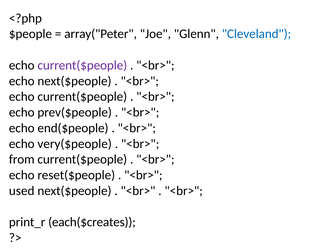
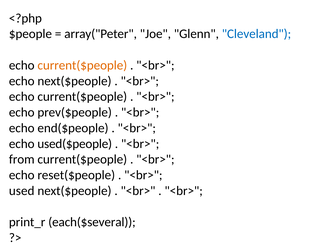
current($people at (82, 65) colour: purple -> orange
very($people: very($people -> used($people
each($creates: each($creates -> each($several
